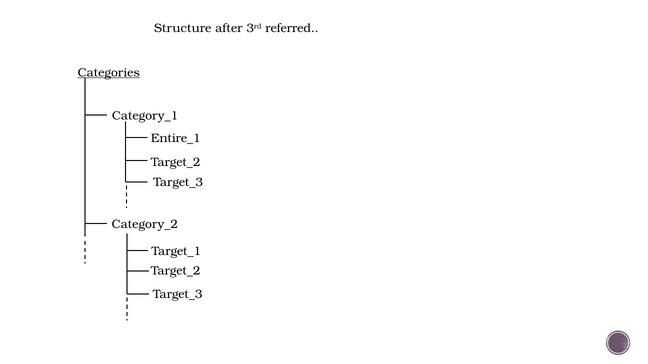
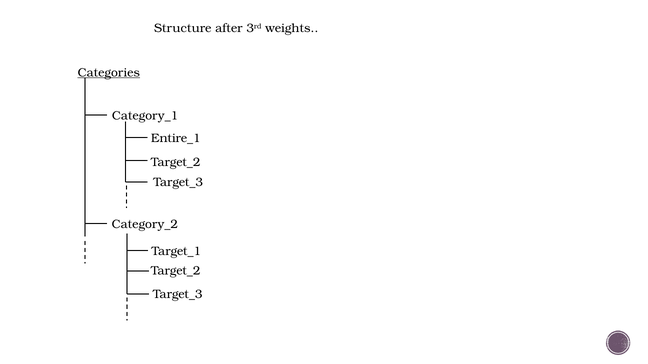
referred: referred -> weights
